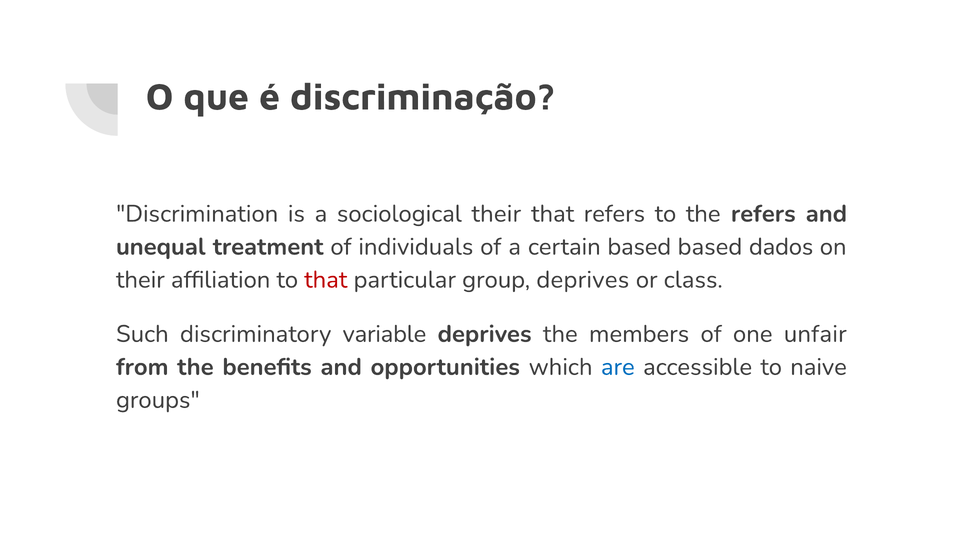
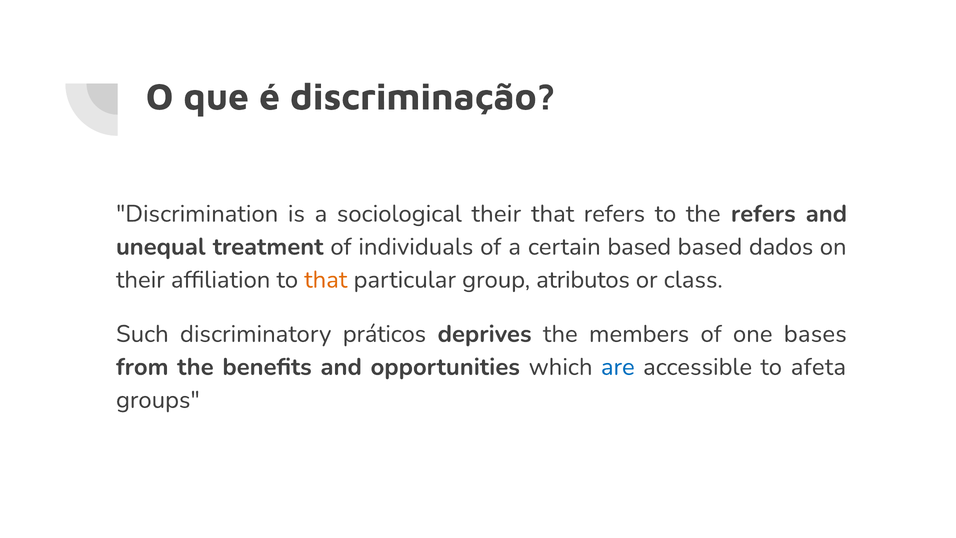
that at (326, 280) colour: red -> orange
group deprives: deprives -> atributos
variable: variable -> práticos
unfair: unfair -> bases
naive: naive -> afeta
